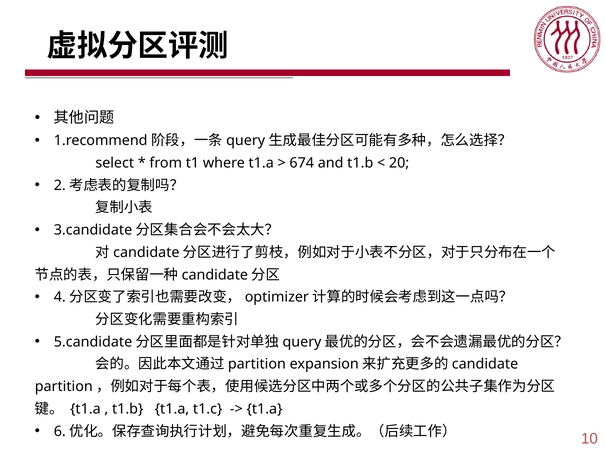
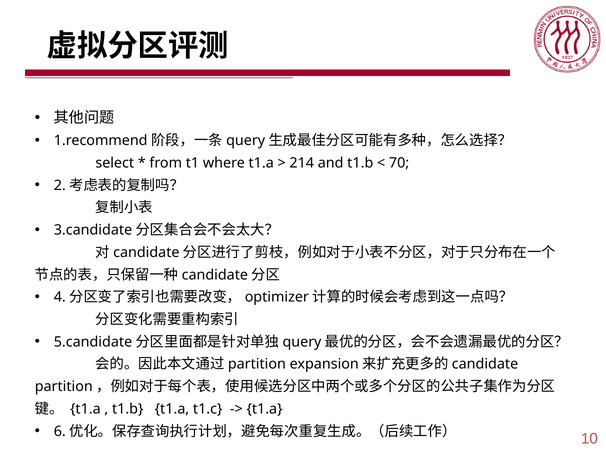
674: 674 -> 214
20: 20 -> 70
